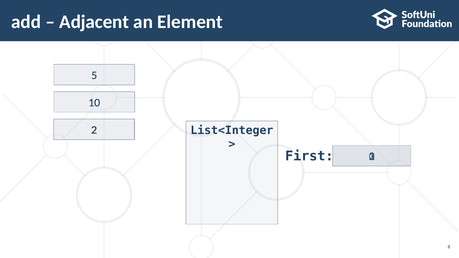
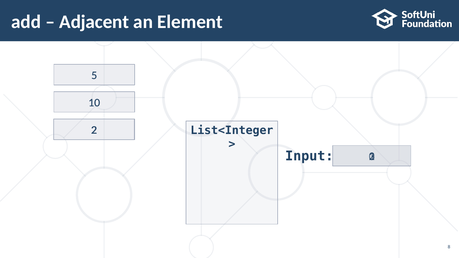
First: First -> Input
